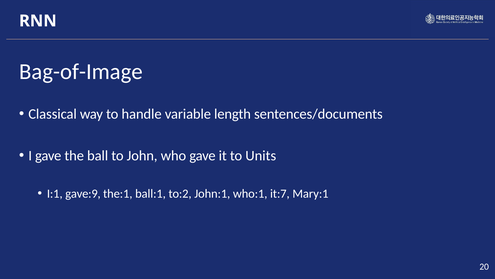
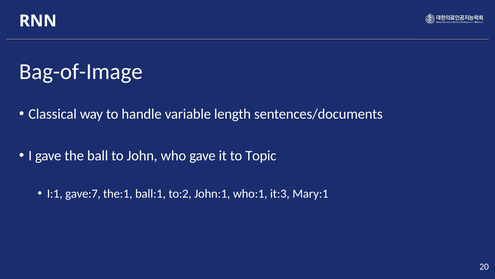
Units: Units -> Topic
gave:9: gave:9 -> gave:7
it:7: it:7 -> it:3
